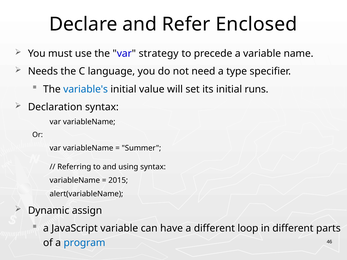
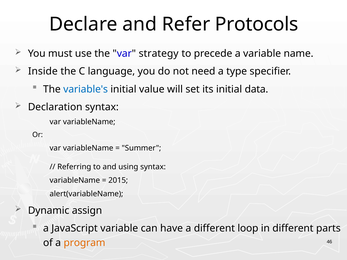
Enclosed: Enclosed -> Protocols
Needs: Needs -> Inside
runs: runs -> data
program colour: blue -> orange
